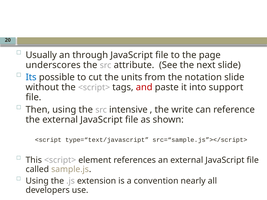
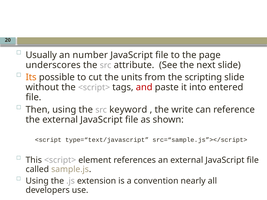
through: through -> number
Its colour: blue -> orange
notation: notation -> scripting
support: support -> entered
intensive: intensive -> keyword
